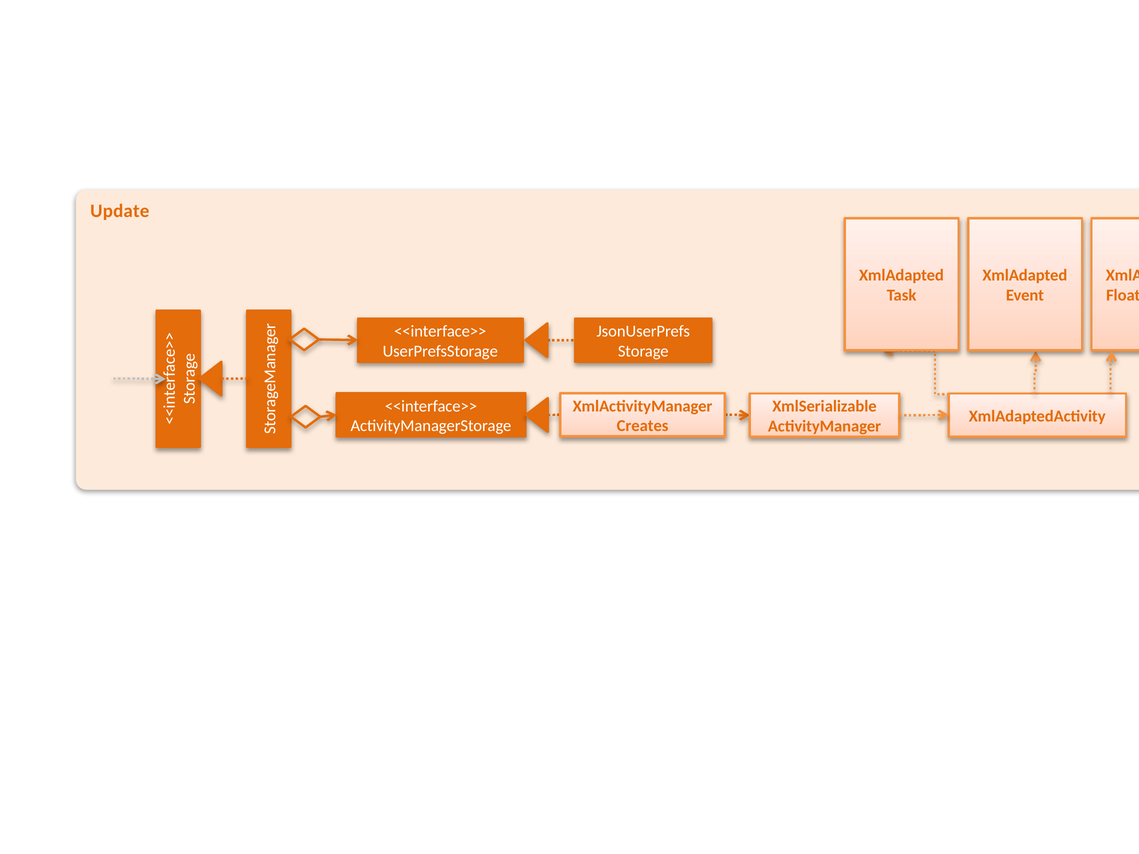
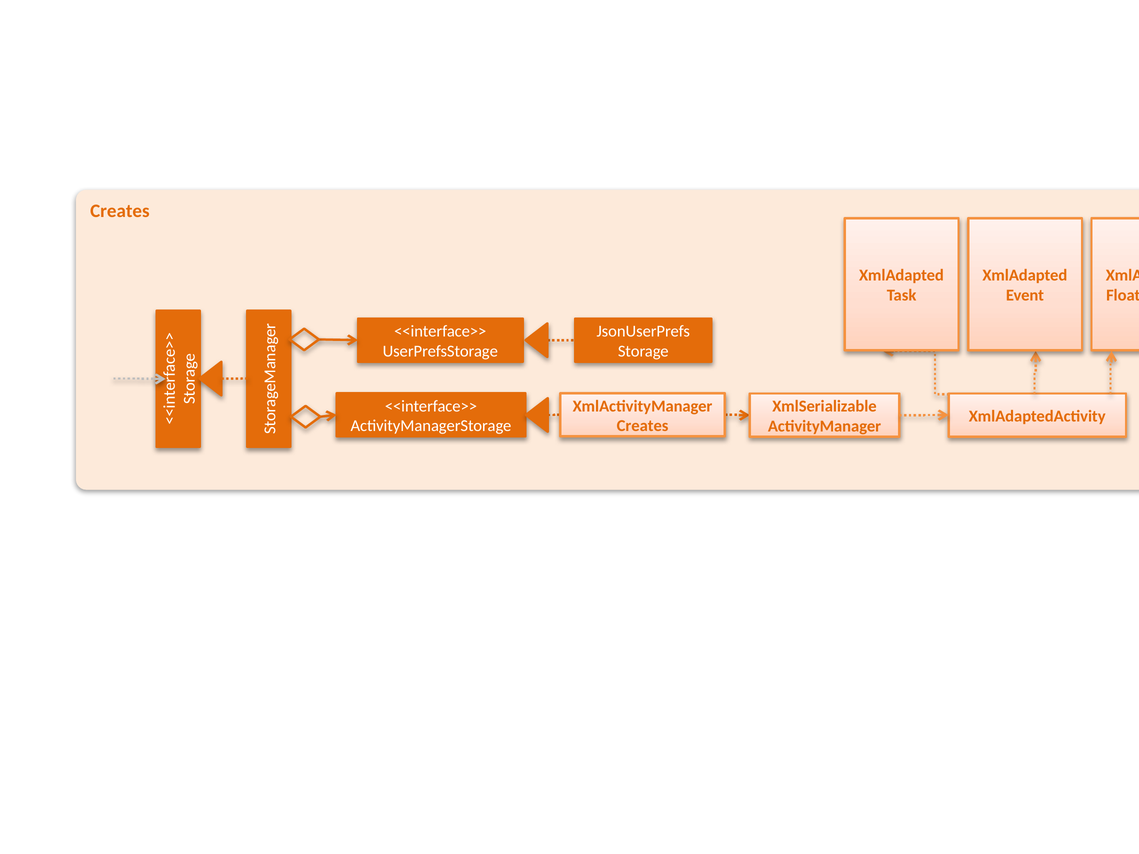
Update at (120, 211): Update -> Creates
